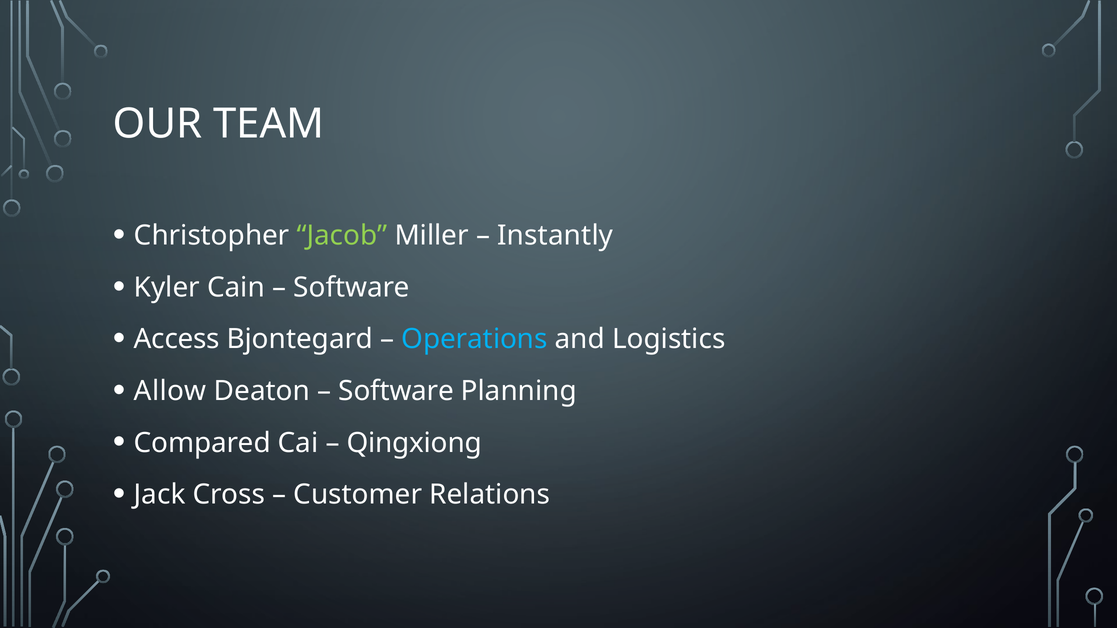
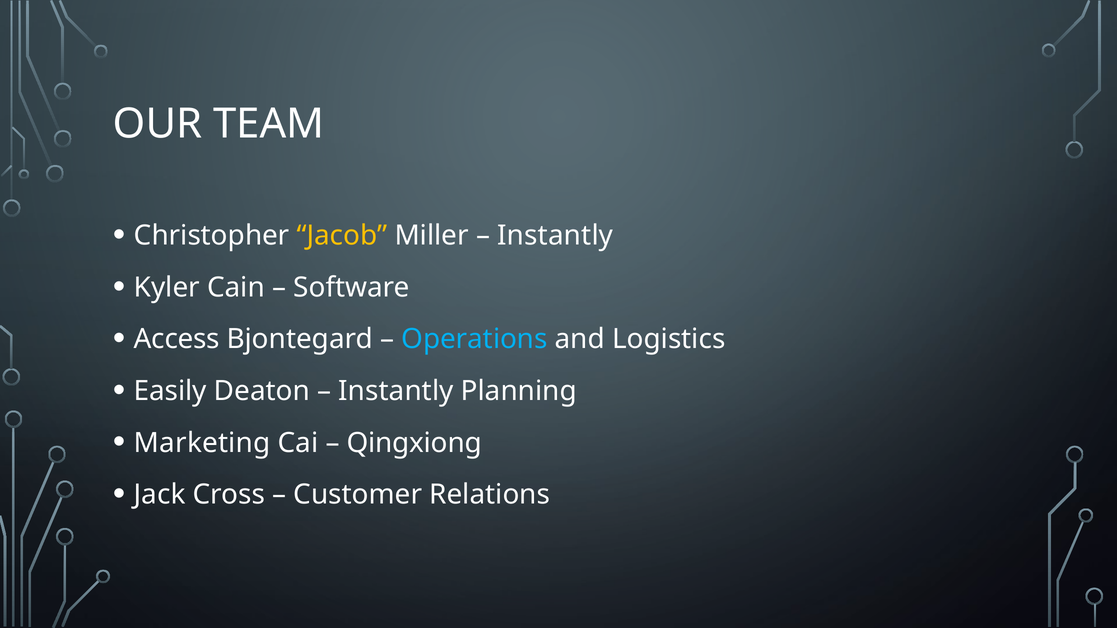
Jacob colour: light green -> yellow
Allow: Allow -> Easily
Software at (396, 391): Software -> Instantly
Compared: Compared -> Marketing
